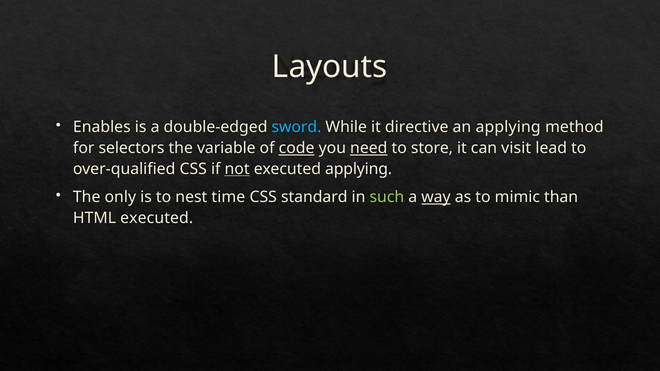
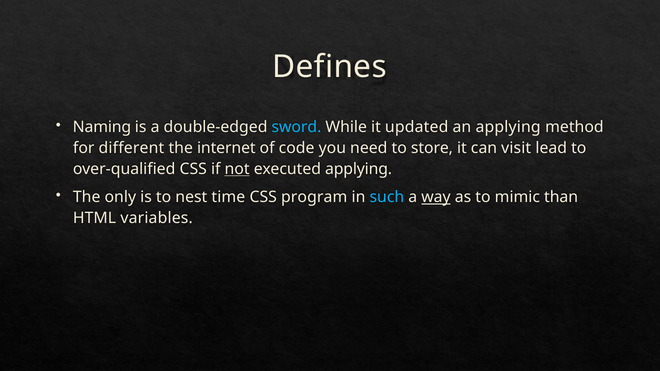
Layouts: Layouts -> Defines
Enables: Enables -> Naming
directive: directive -> updated
selectors: selectors -> different
variable: variable -> internet
code underline: present -> none
need underline: present -> none
standard: standard -> program
such colour: light green -> light blue
HTML executed: executed -> variables
